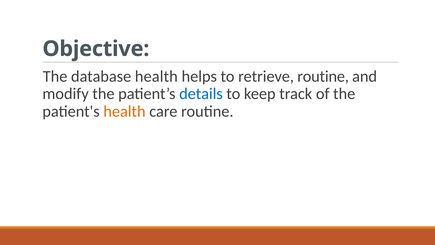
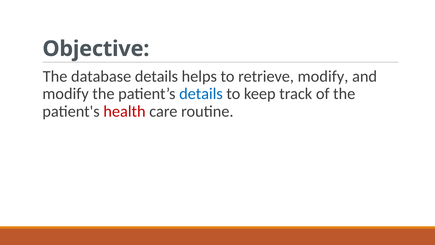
database health: health -> details
retrieve routine: routine -> modify
health at (124, 111) colour: orange -> red
